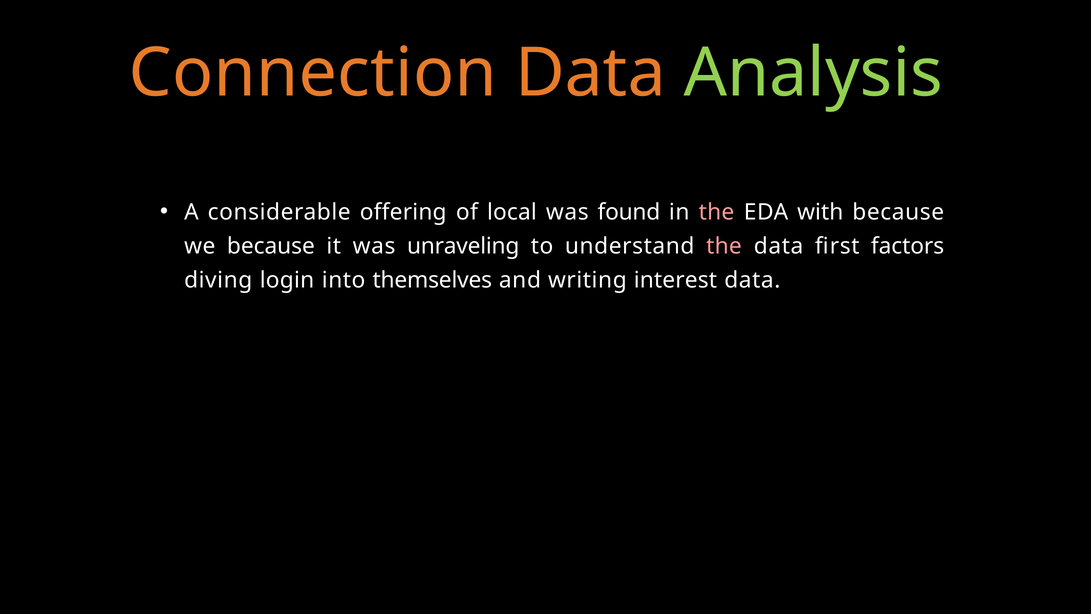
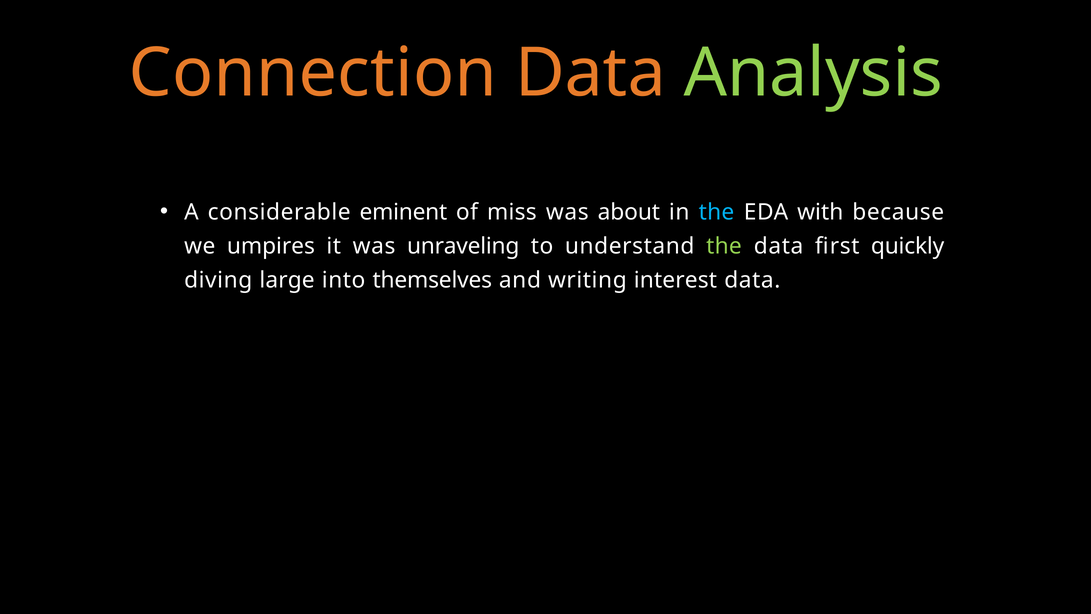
offering: offering -> eminent
local: local -> miss
found: found -> about
the at (716, 212) colour: pink -> light blue
we because: because -> umpires
the at (724, 246) colour: pink -> light green
factors: factors -> quickly
login: login -> large
